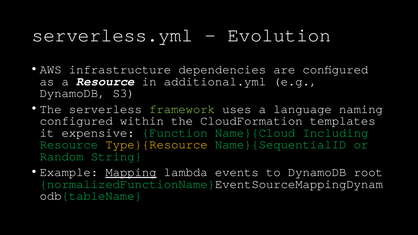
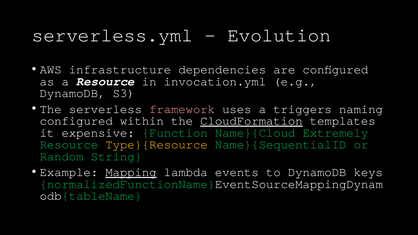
additional.yml: additional.yml -> invocation.yml
framework colour: light green -> pink
language: language -> triggers
CloudFormation underline: none -> present
Including: Including -> Extremely
root: root -> keys
